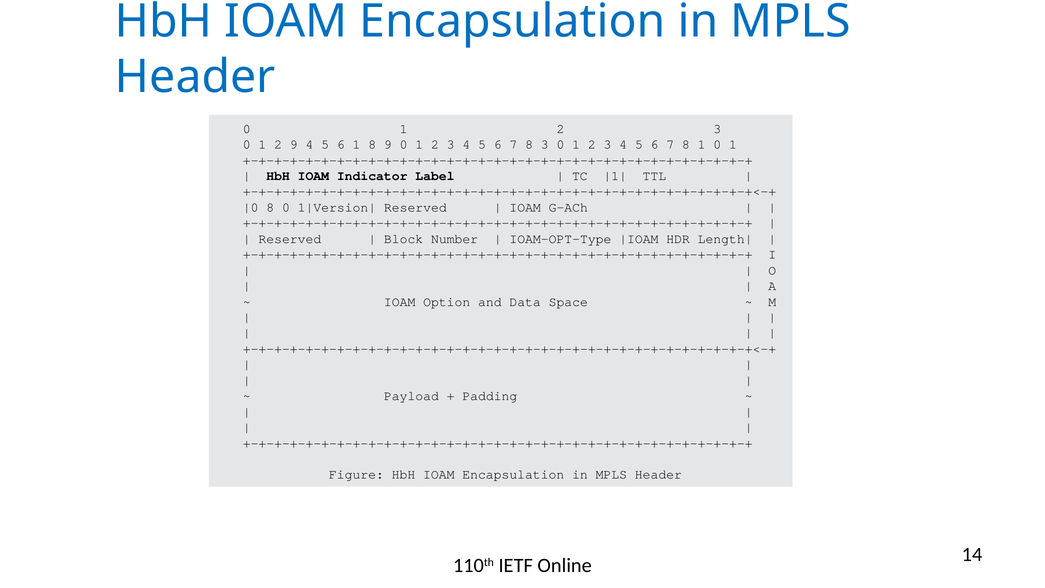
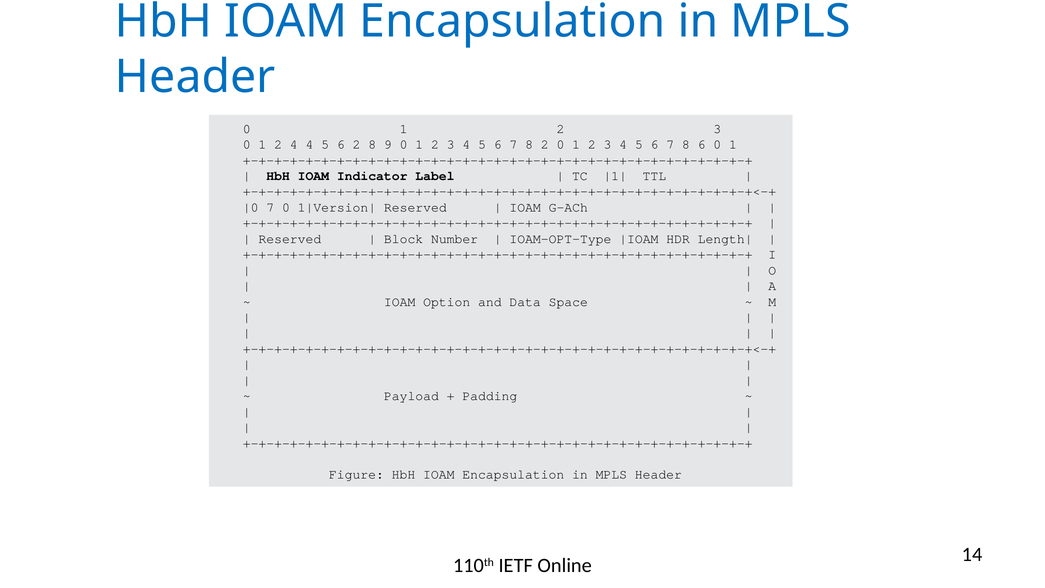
2 9: 9 -> 4
6 1: 1 -> 2
8 3: 3 -> 2
8 1: 1 -> 6
8 at (270, 207): 8 -> 7
